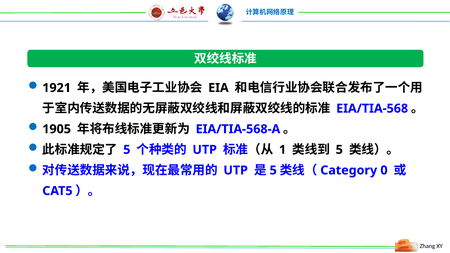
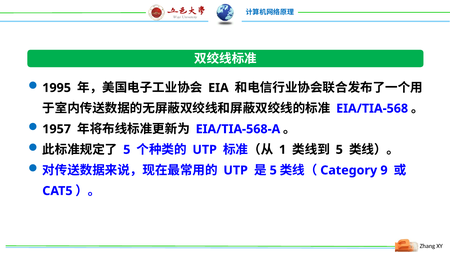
1921: 1921 -> 1995
1905: 1905 -> 1957
0: 0 -> 9
